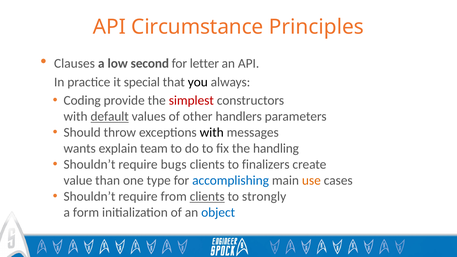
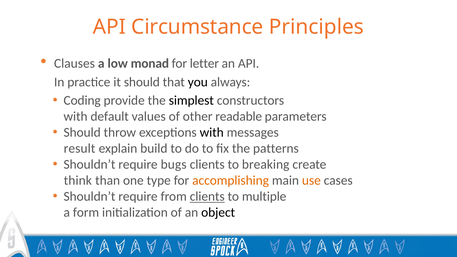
second: second -> monad
it special: special -> should
simplest colour: red -> black
default underline: present -> none
handlers: handlers -> readable
wants: wants -> result
team: team -> build
handling: handling -> patterns
finalizers: finalizers -> breaking
value: value -> think
accomplishing colour: blue -> orange
strongly: strongly -> multiple
object colour: blue -> black
